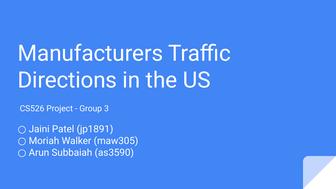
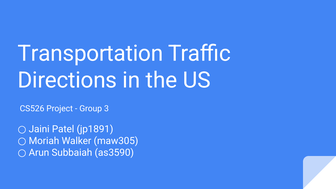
Manufacturers: Manufacturers -> Transportation
